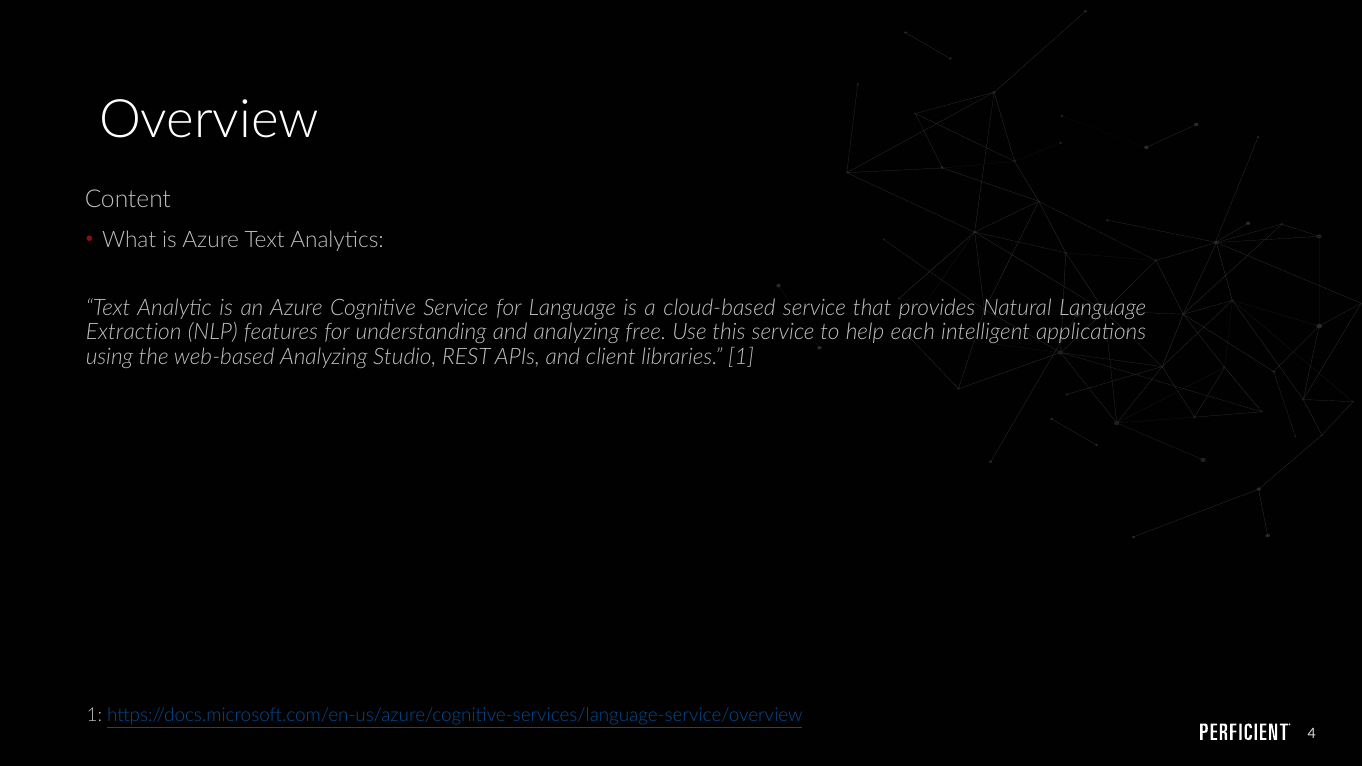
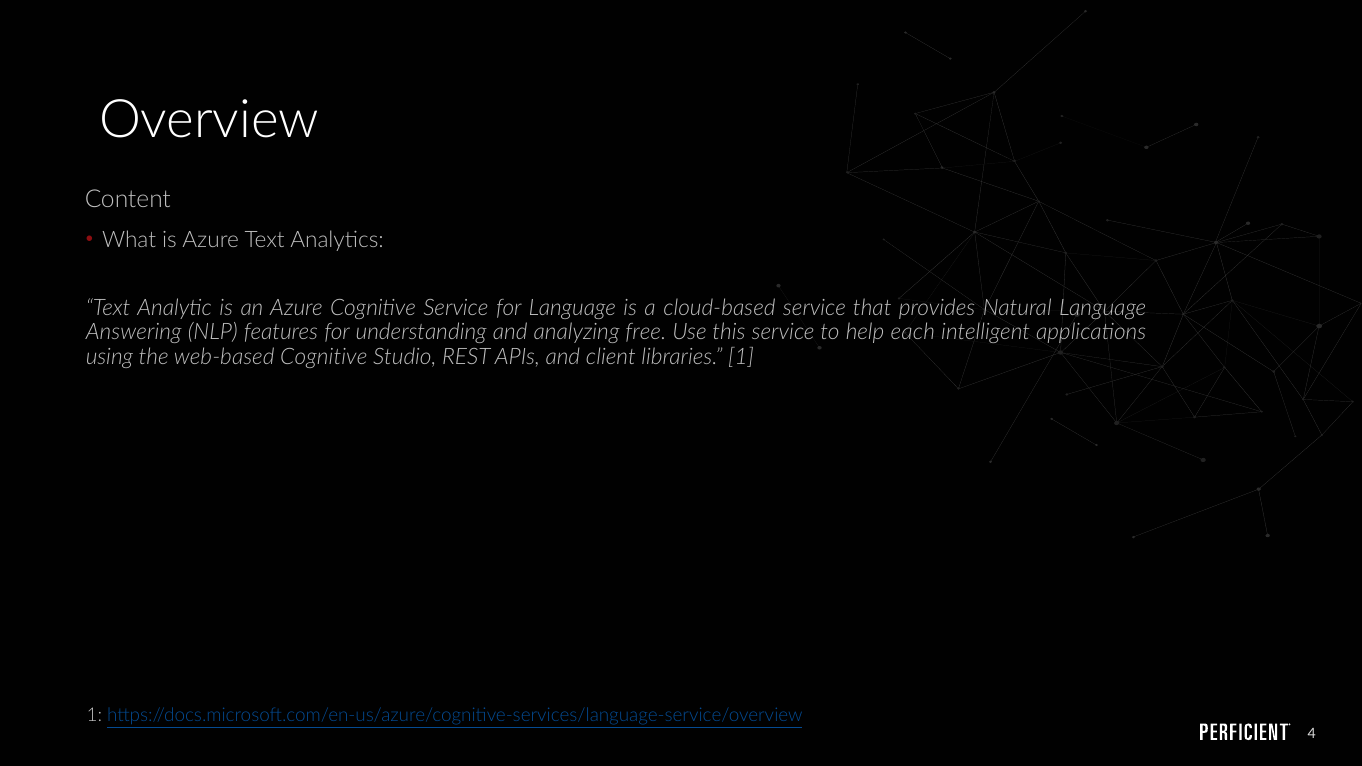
Extraction: Extraction -> Answering
web-based Analyzing: Analyzing -> Cognitive
